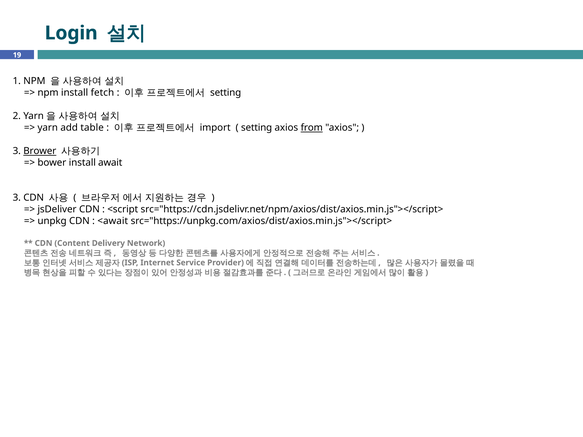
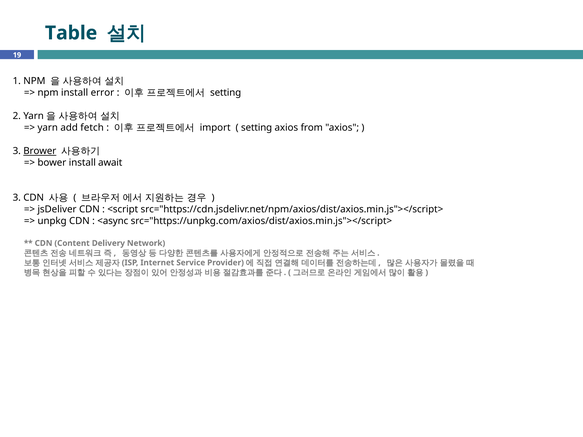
Login: Login -> Table
fetch: fetch -> error
table: table -> fetch
from underline: present -> none
<await: <await -> <async
